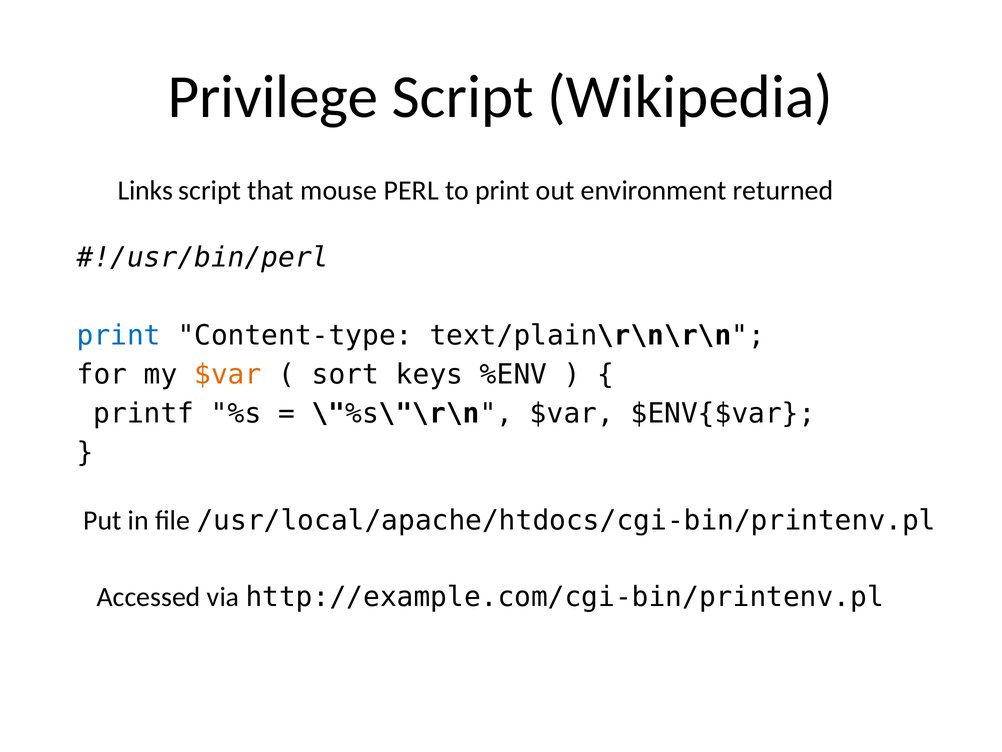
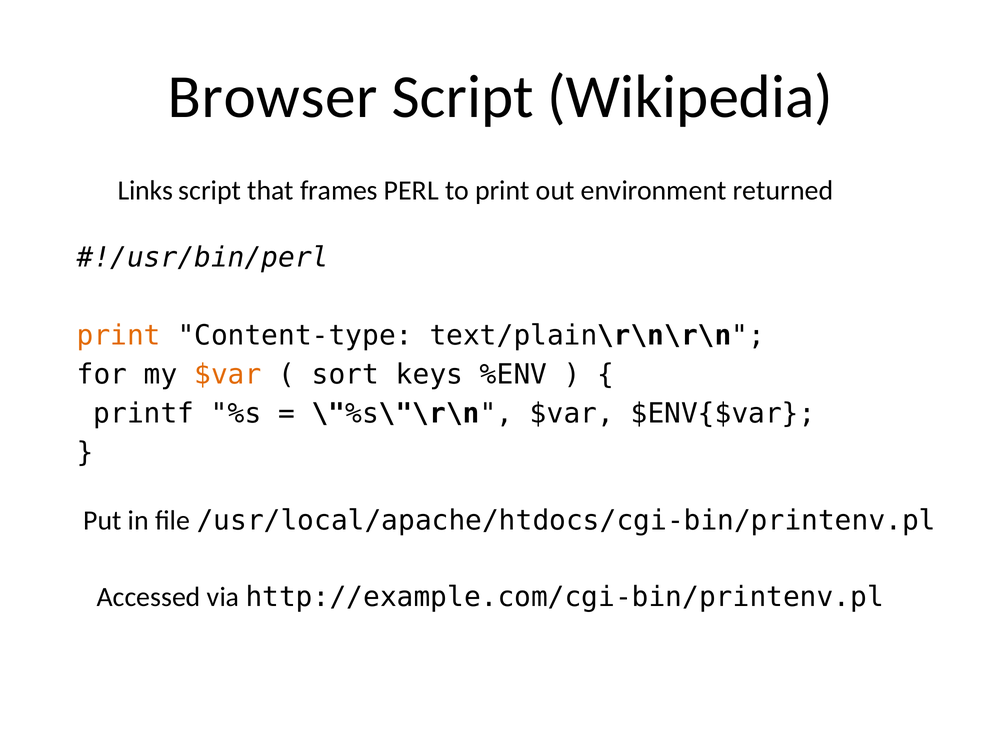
Privilege: Privilege -> Browser
mouse: mouse -> frames
print at (119, 335) colour: blue -> orange
